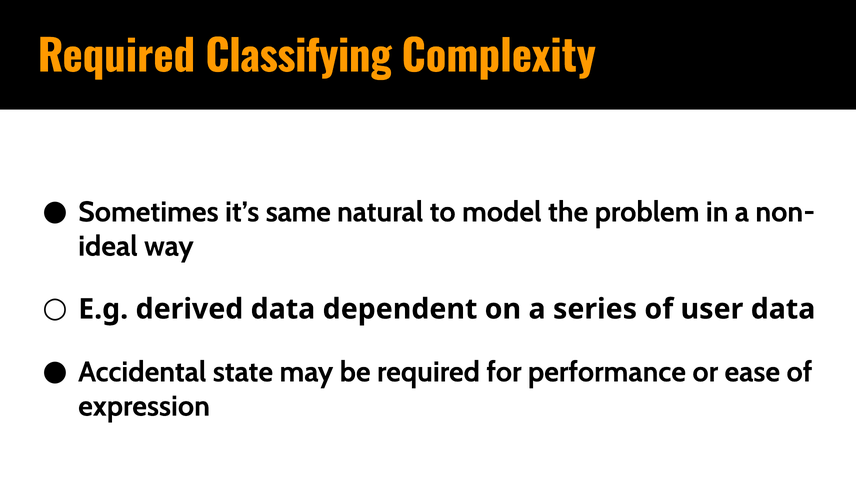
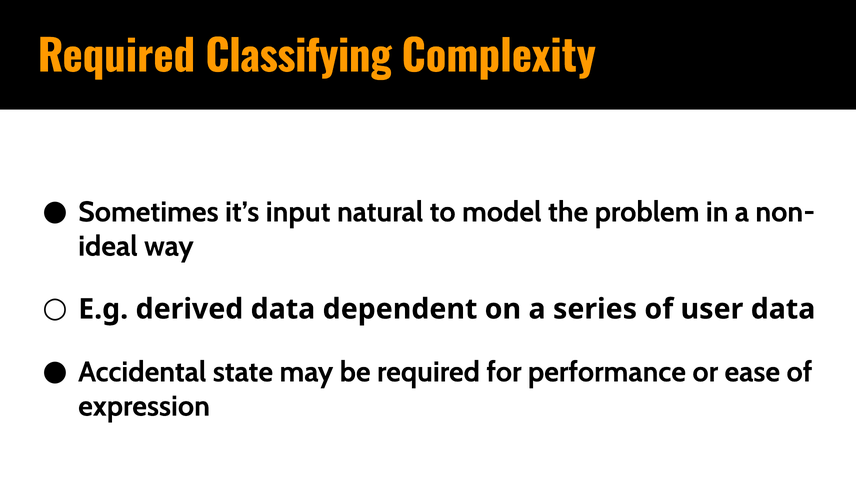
same: same -> input
